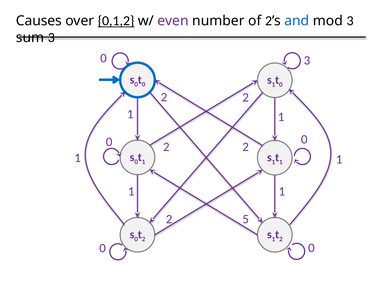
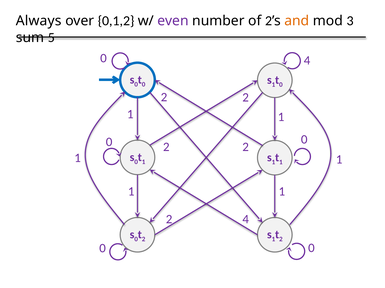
Causes: Causes -> Always
0,1,2 underline: present -> none
and colour: blue -> orange
sum 3: 3 -> 5
0 3: 3 -> 4
2 5: 5 -> 4
